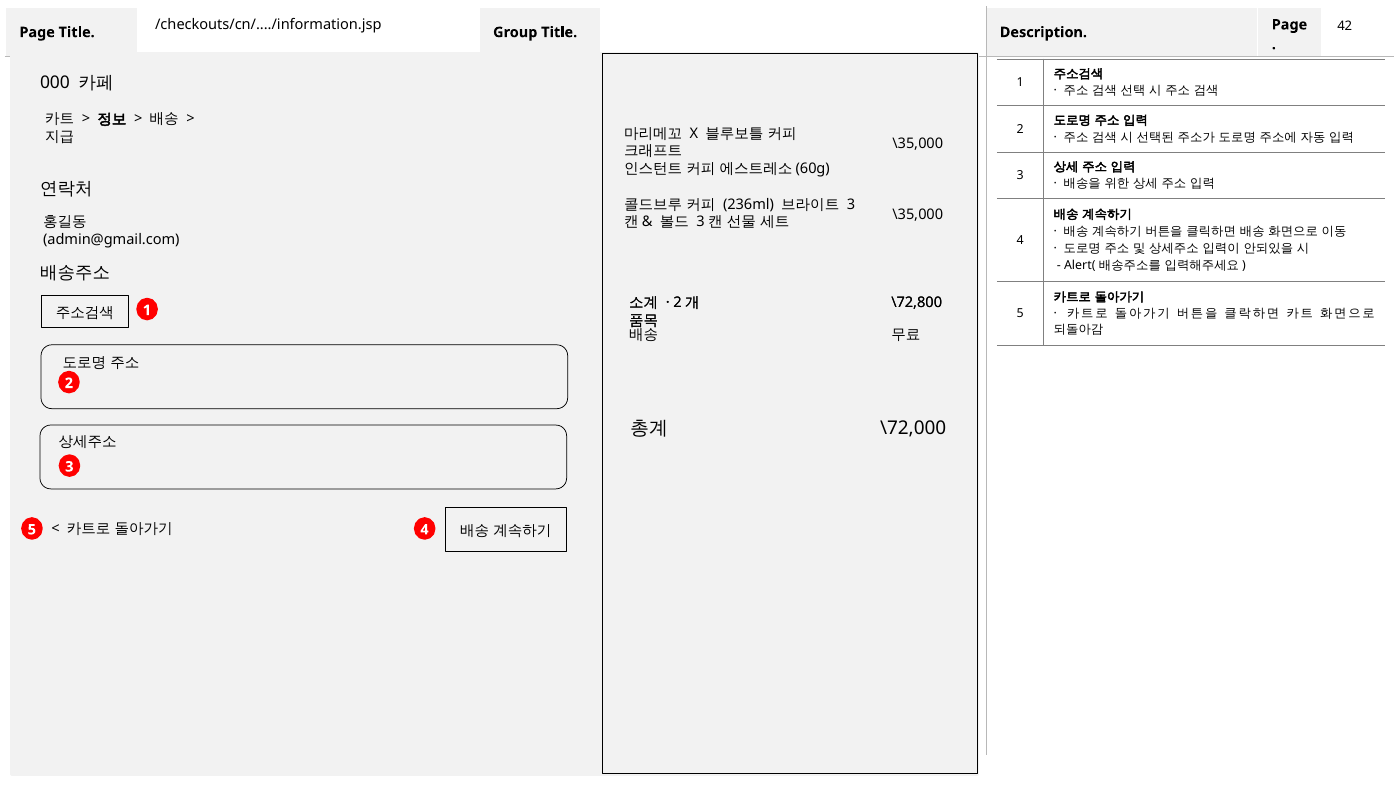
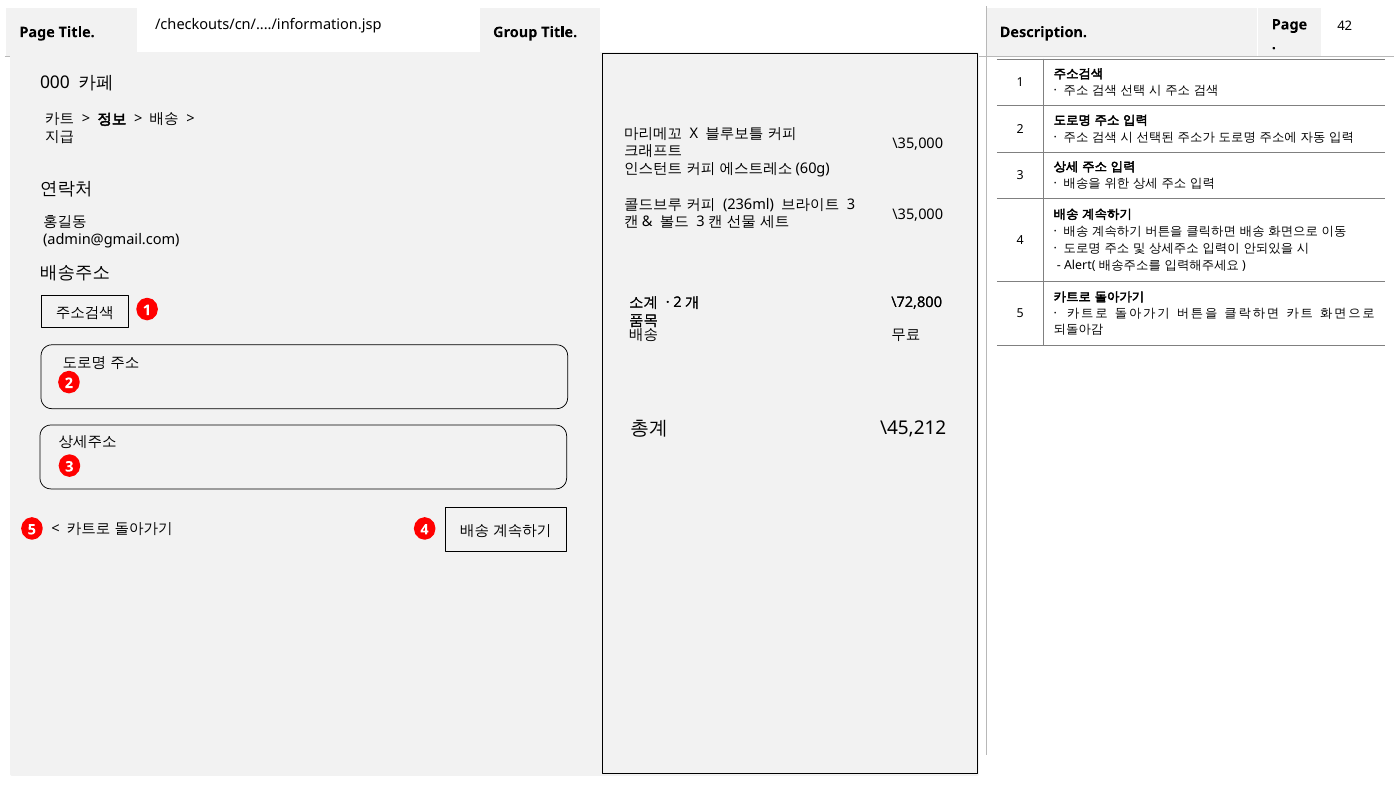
\72,000: \72,000 -> \45,212
